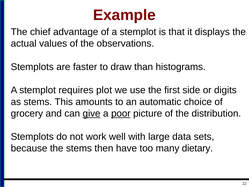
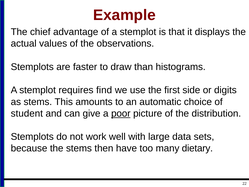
plot: plot -> find
grocery: grocery -> student
give underline: present -> none
